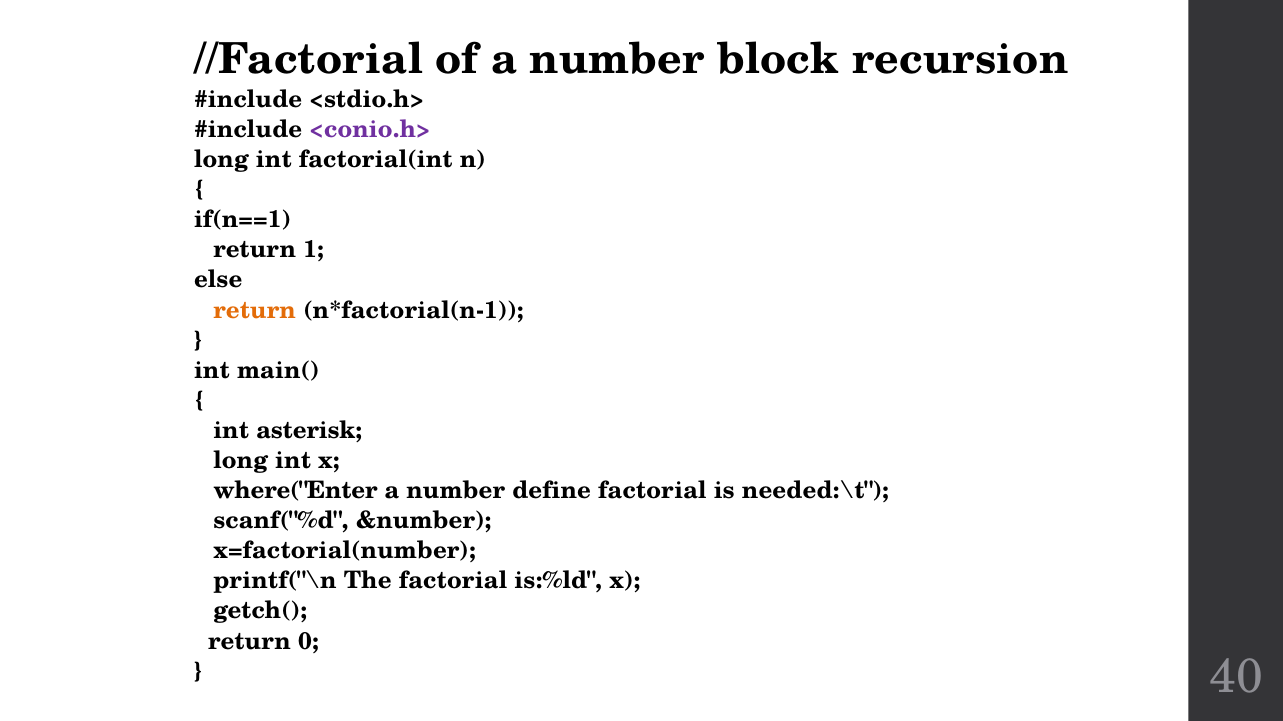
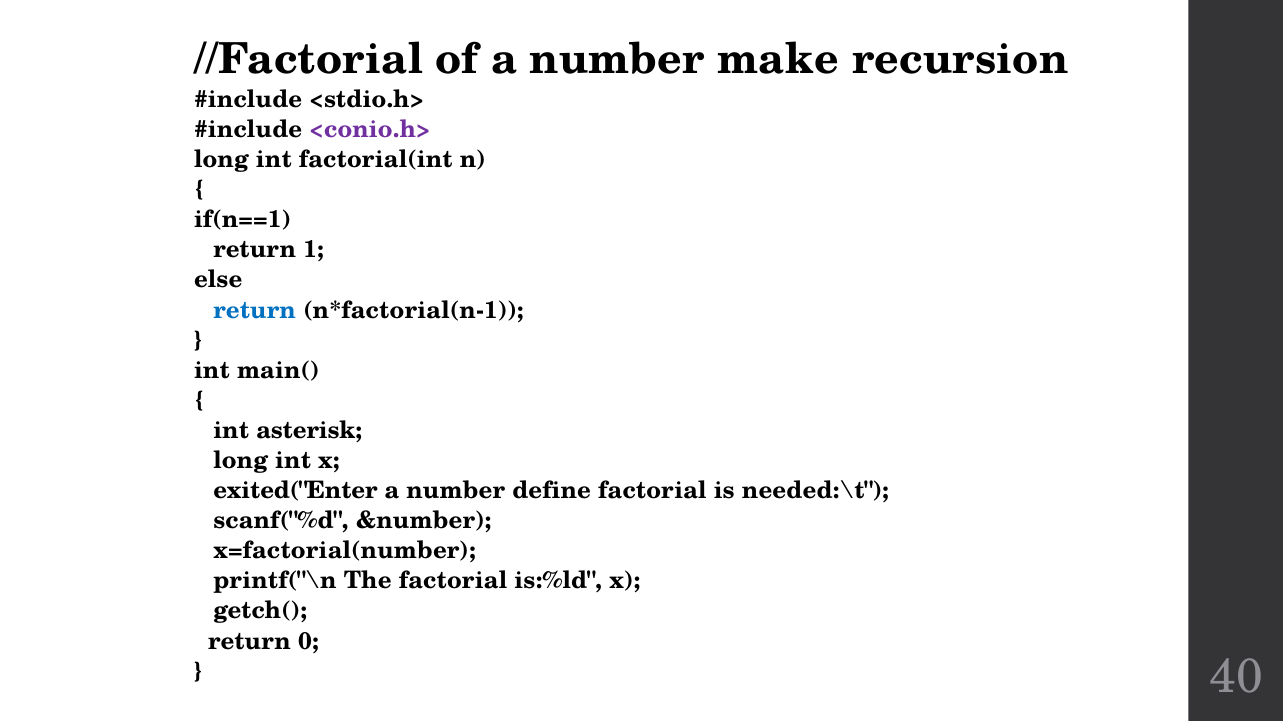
block: block -> make
return at (255, 310) colour: orange -> blue
where("Enter: where("Enter -> exited("Enter
